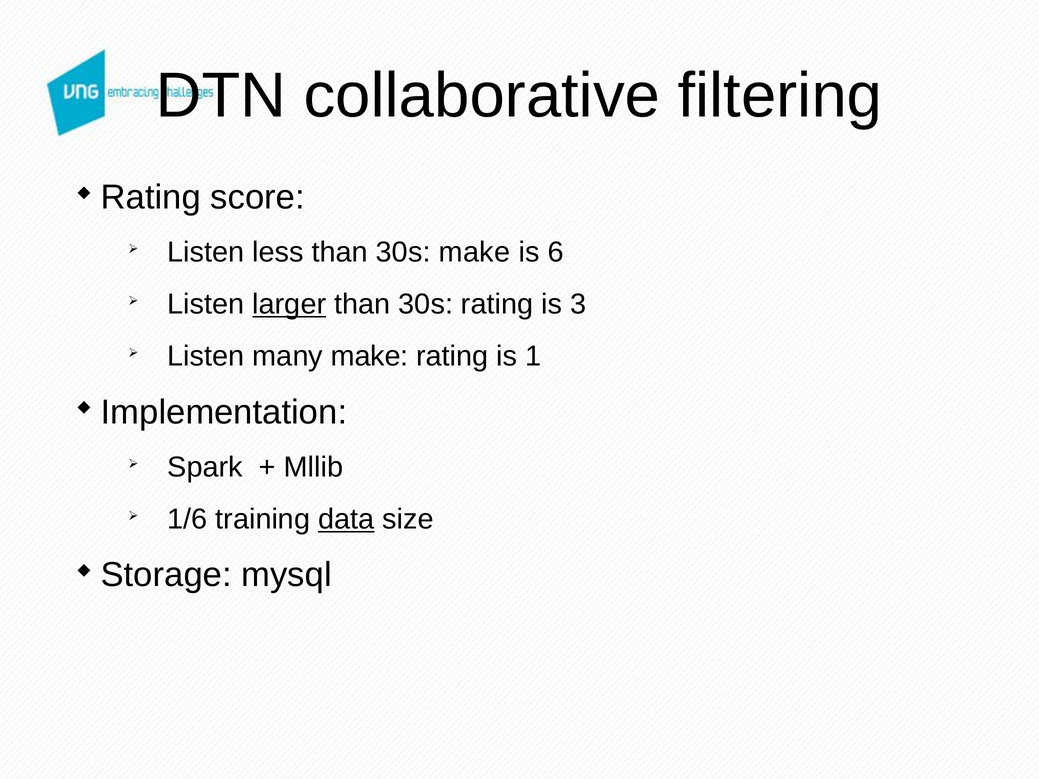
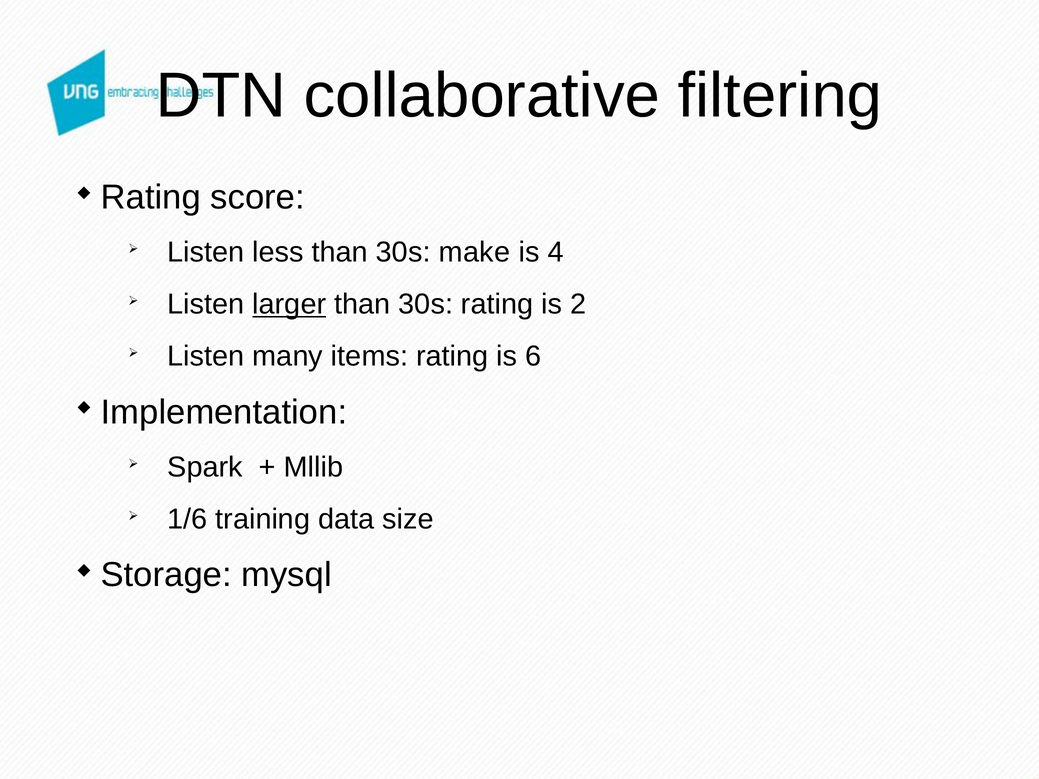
6: 6 -> 4
3: 3 -> 2
many make: make -> items
1: 1 -> 6
data underline: present -> none
